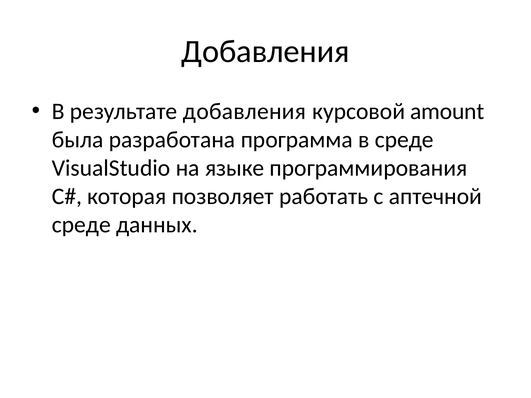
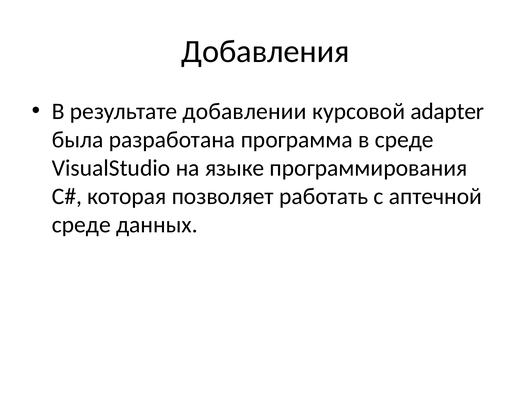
результате добавления: добавления -> добавлении
amount: amount -> adapter
